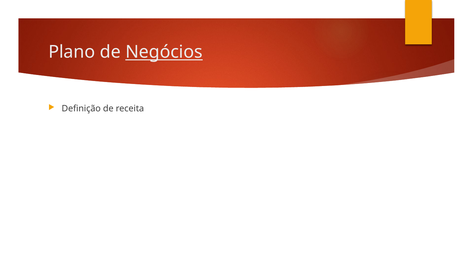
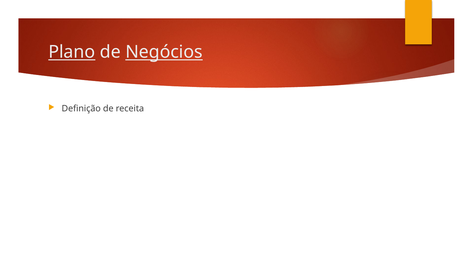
Plano underline: none -> present
